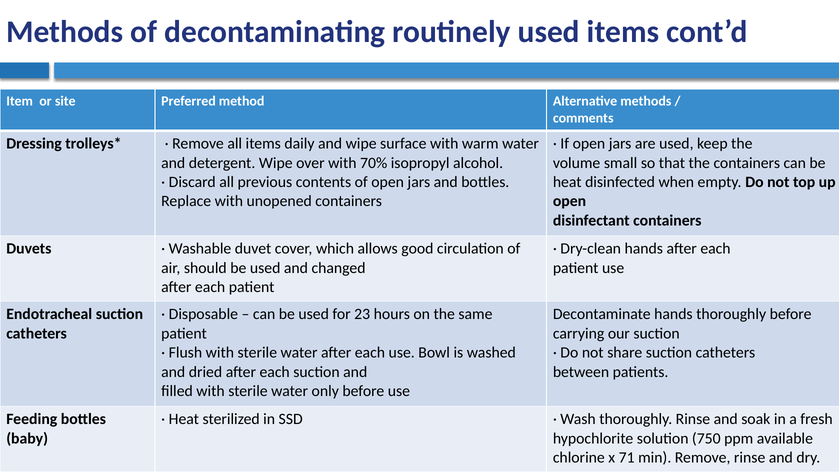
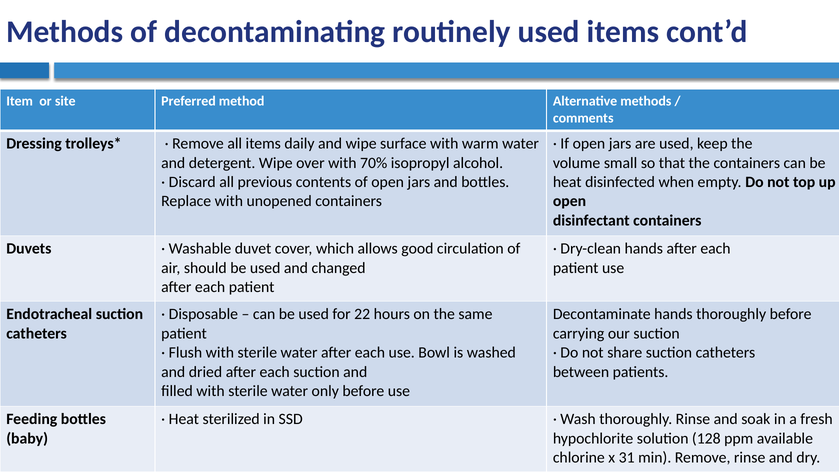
23: 23 -> 22
750: 750 -> 128
71: 71 -> 31
